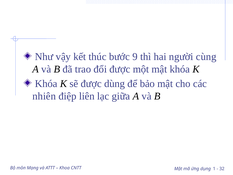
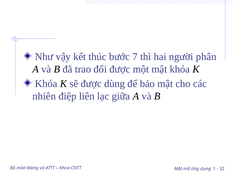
9: 9 -> 7
cùng: cùng -> phân
